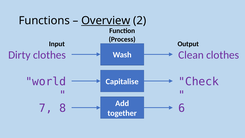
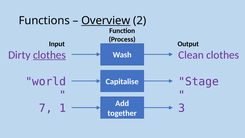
clothes at (49, 55) underline: none -> present
Check: Check -> Stage
8: 8 -> 1
6: 6 -> 3
